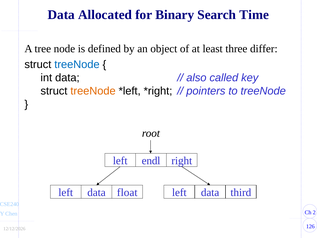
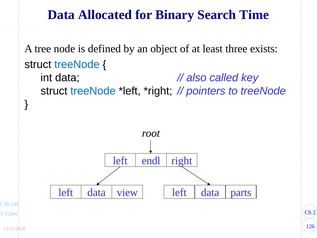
differ: differ -> exists
treeNode at (93, 91) colour: orange -> blue
float: float -> view
third: third -> parts
